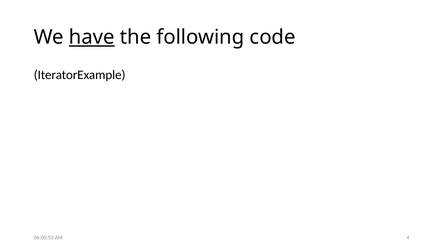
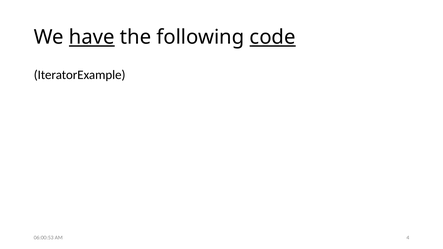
code underline: none -> present
